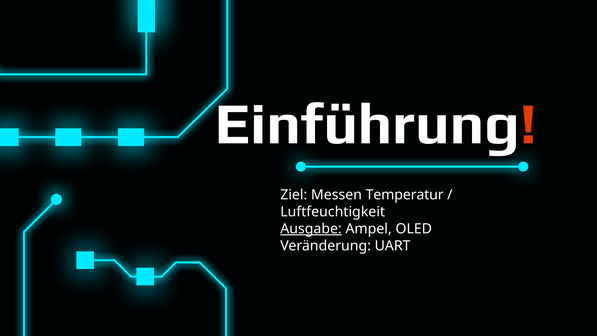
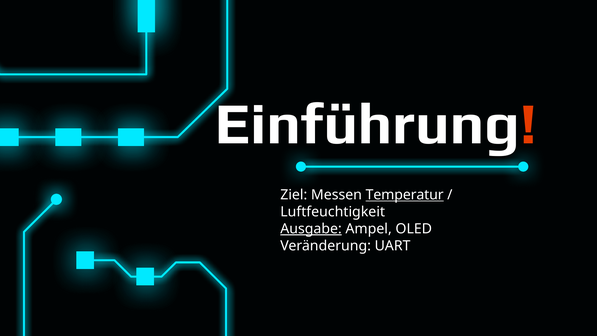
Temperatur underline: none -> present
